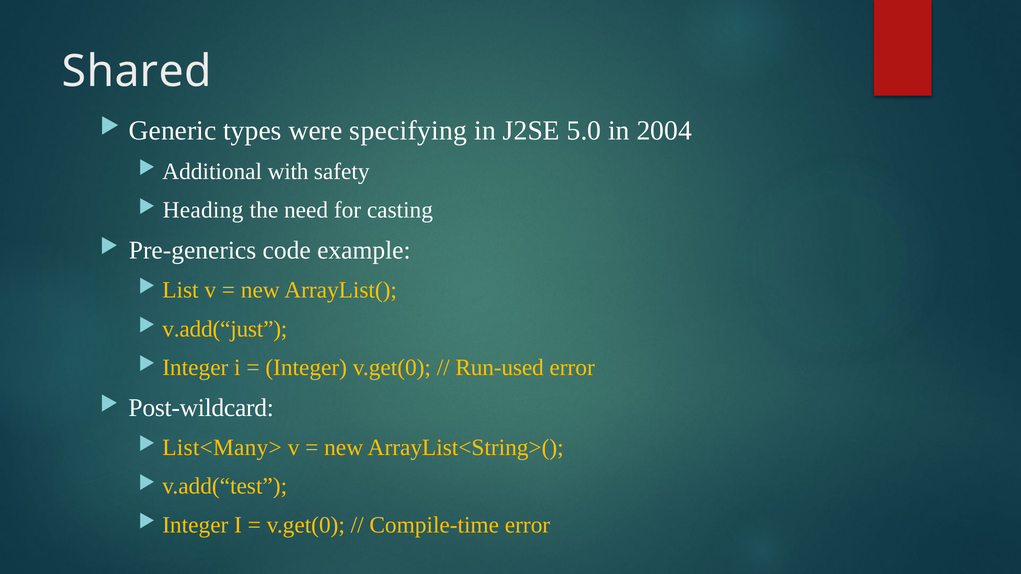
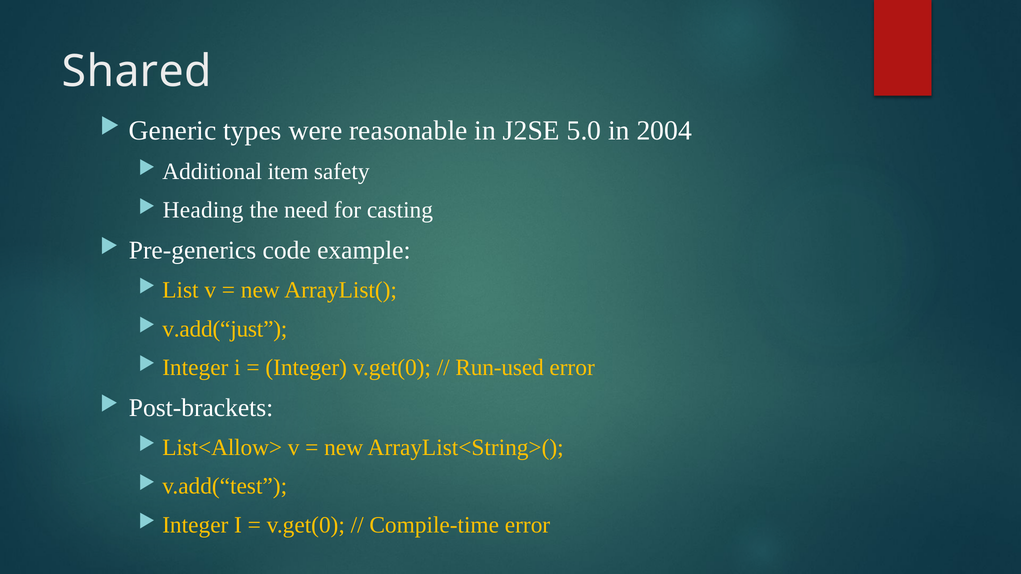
specifying: specifying -> reasonable
with: with -> item
Post-wildcard: Post-wildcard -> Post-brackets
List<Many>: List<Many> -> List<Allow>
